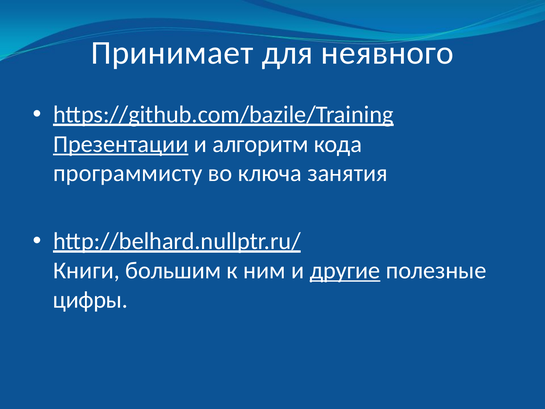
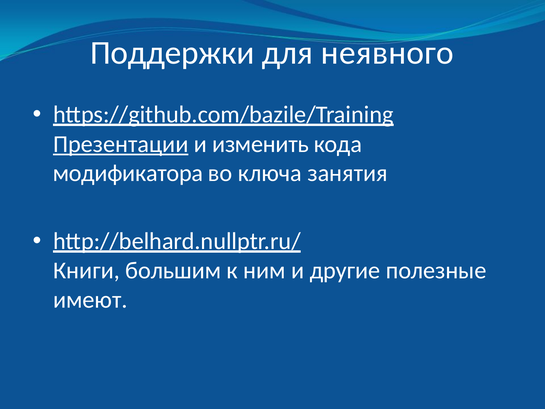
Принимает: Принимает -> Поддержки
алгоритм: алгоритм -> изменить
программисту: программисту -> модификатора
другие underline: present -> none
цифры: цифры -> имеют
